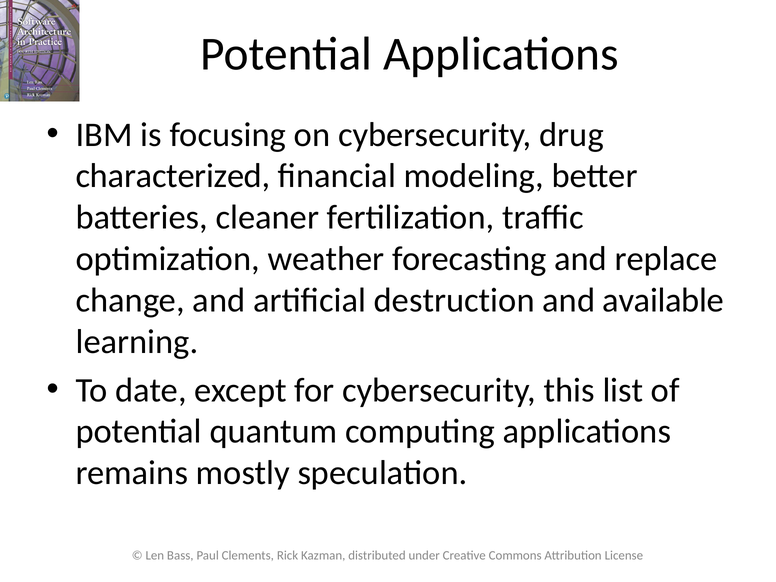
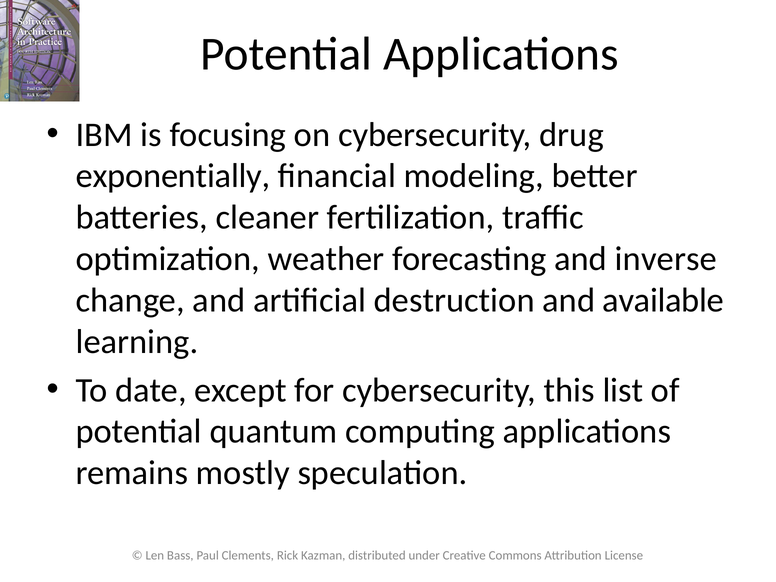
characterized: characterized -> exponentially
replace: replace -> inverse
